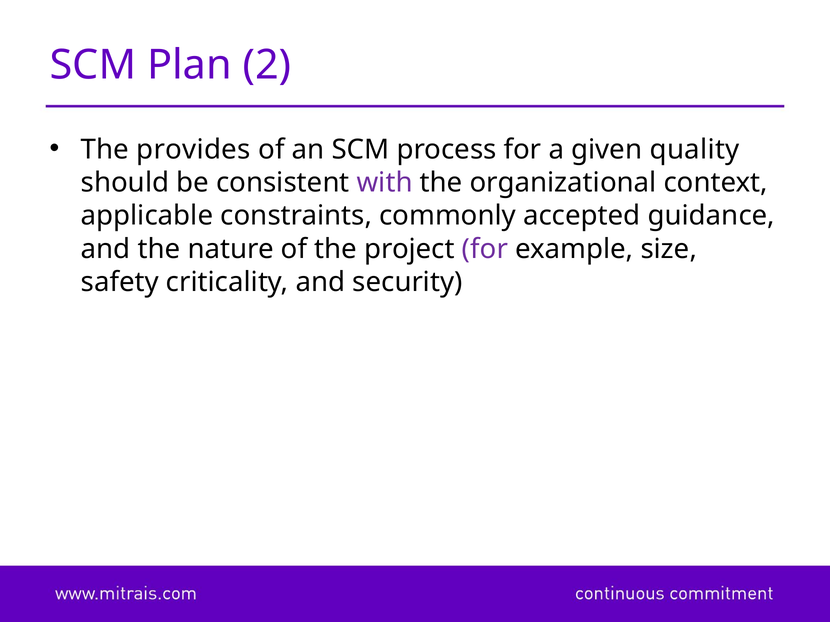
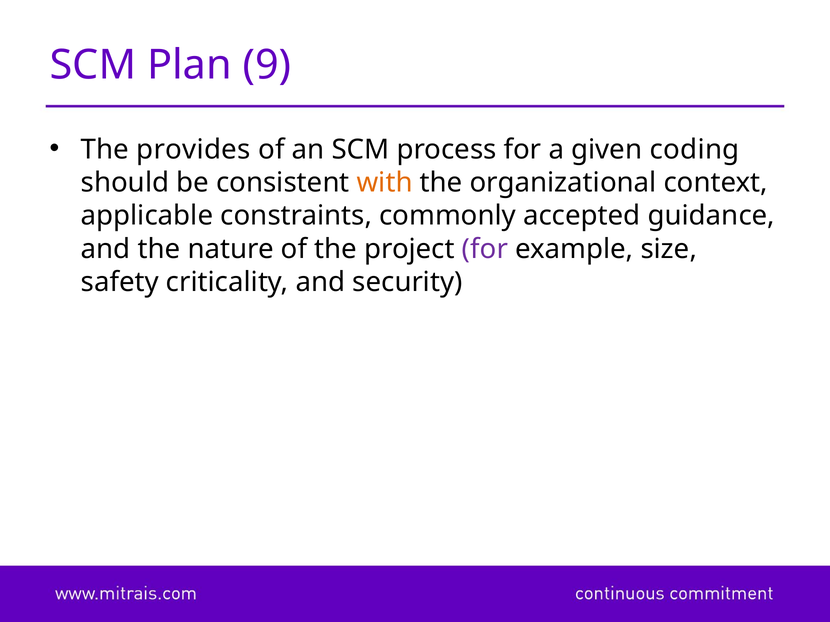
2: 2 -> 9
quality: quality -> coding
with colour: purple -> orange
